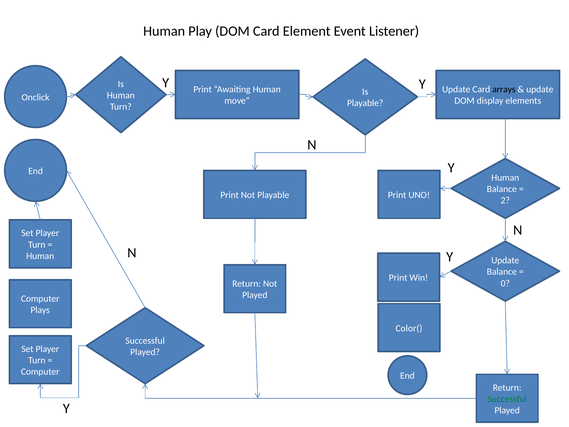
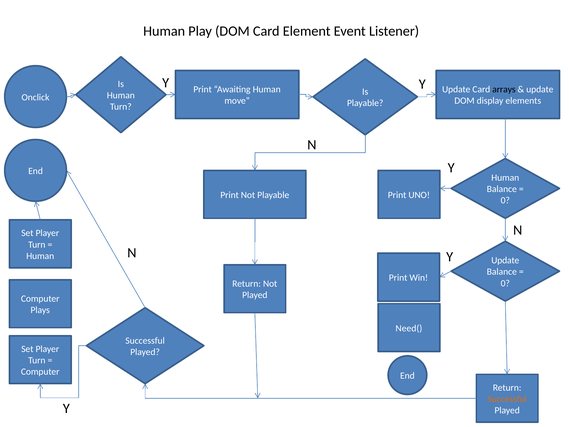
2 at (505, 200): 2 -> 0
Color(: Color( -> Need(
Successful at (507, 399) colour: green -> orange
